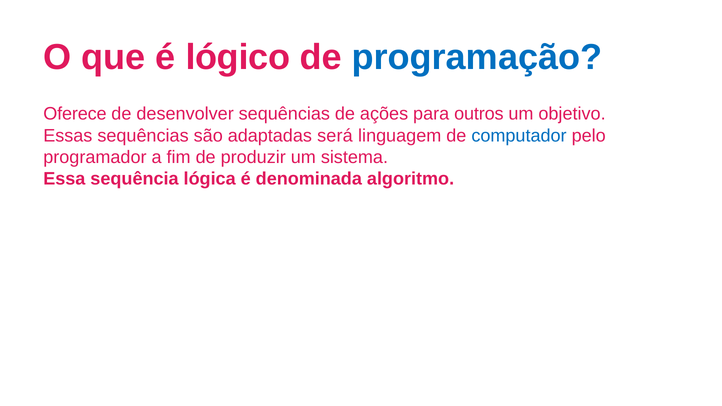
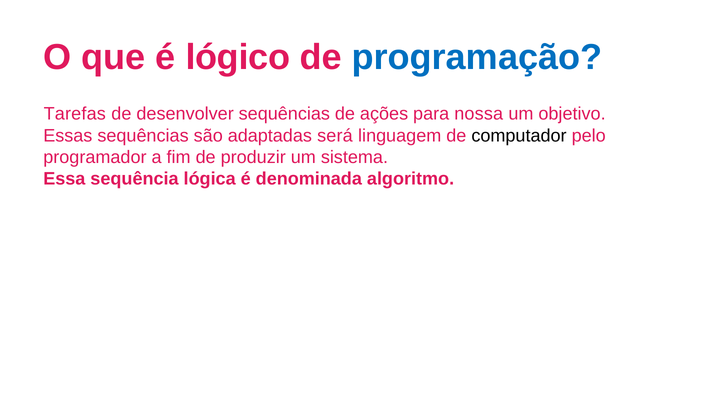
Oferece: Oferece -> Tarefas
outros: outros -> nossa
computador colour: blue -> black
